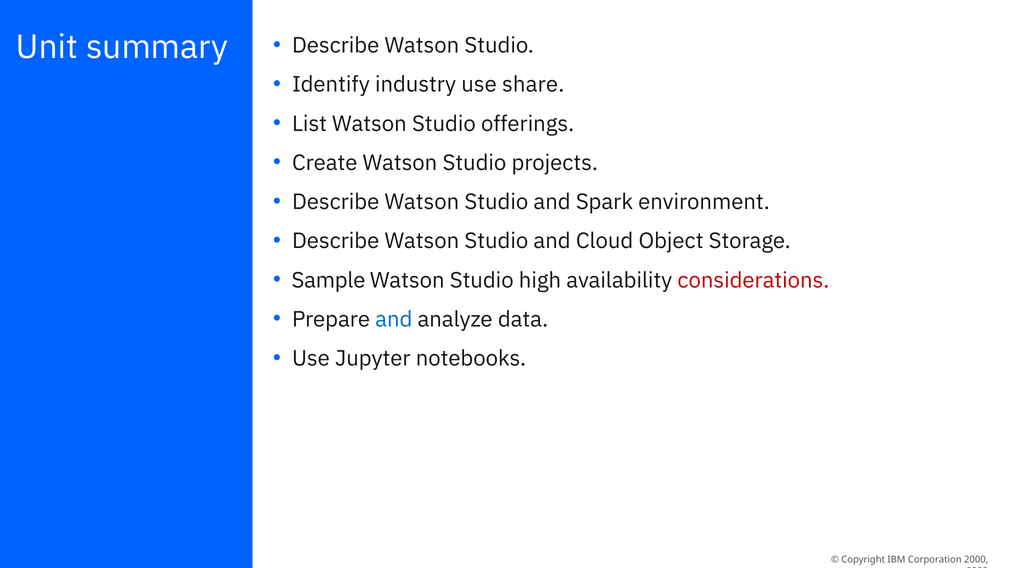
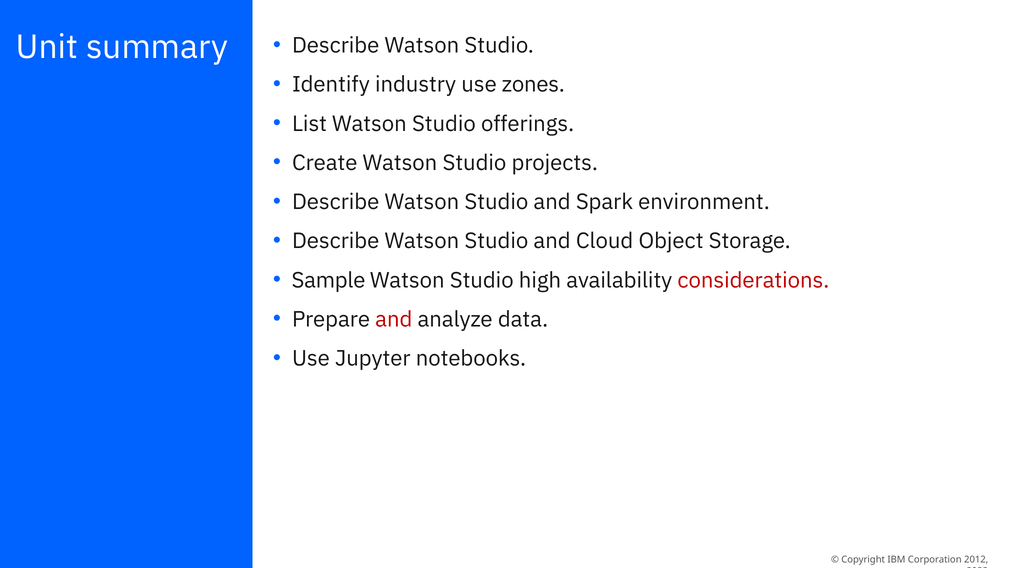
share: share -> zones
and at (394, 319) colour: blue -> red
2000: 2000 -> 2012
